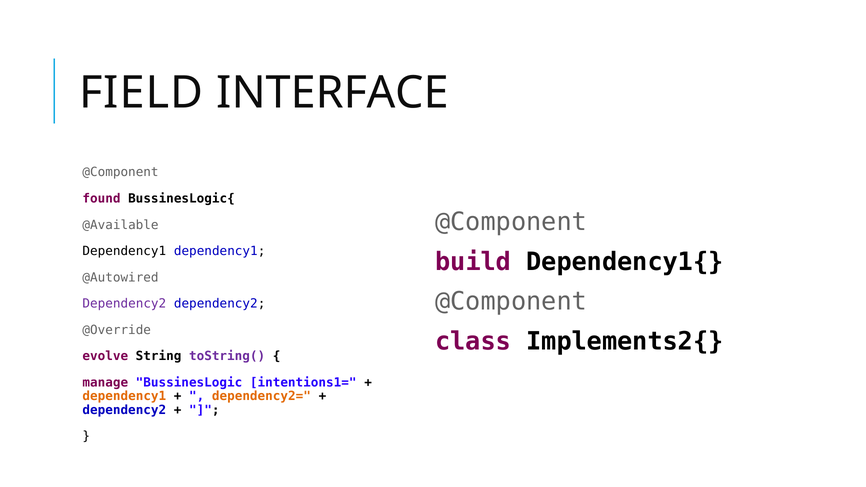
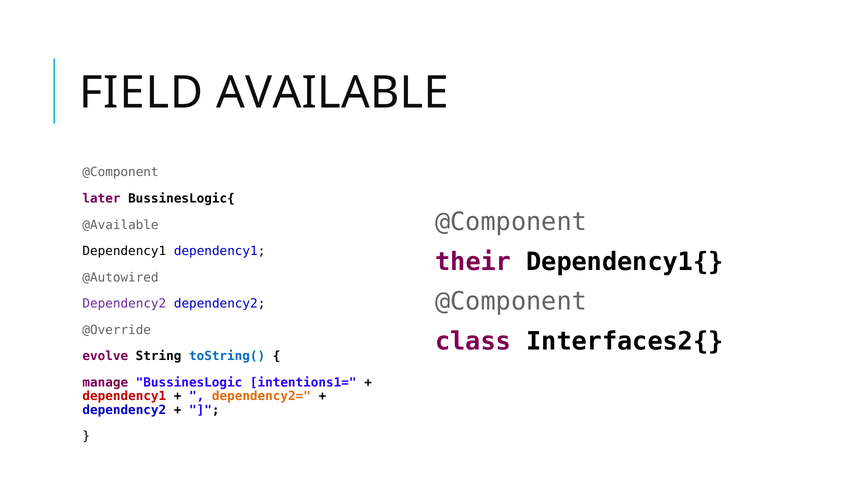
INTERFACE: INTERFACE -> AVAILABLE
found: found -> later
build: build -> their
Implements2{: Implements2{ -> Interfaces2{
toString( colour: purple -> blue
dependency1 at (124, 396) colour: orange -> red
